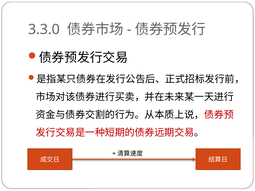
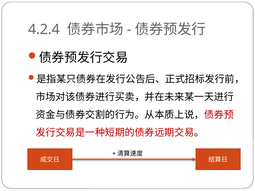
3.3.0: 3.3.0 -> 4.2.4
